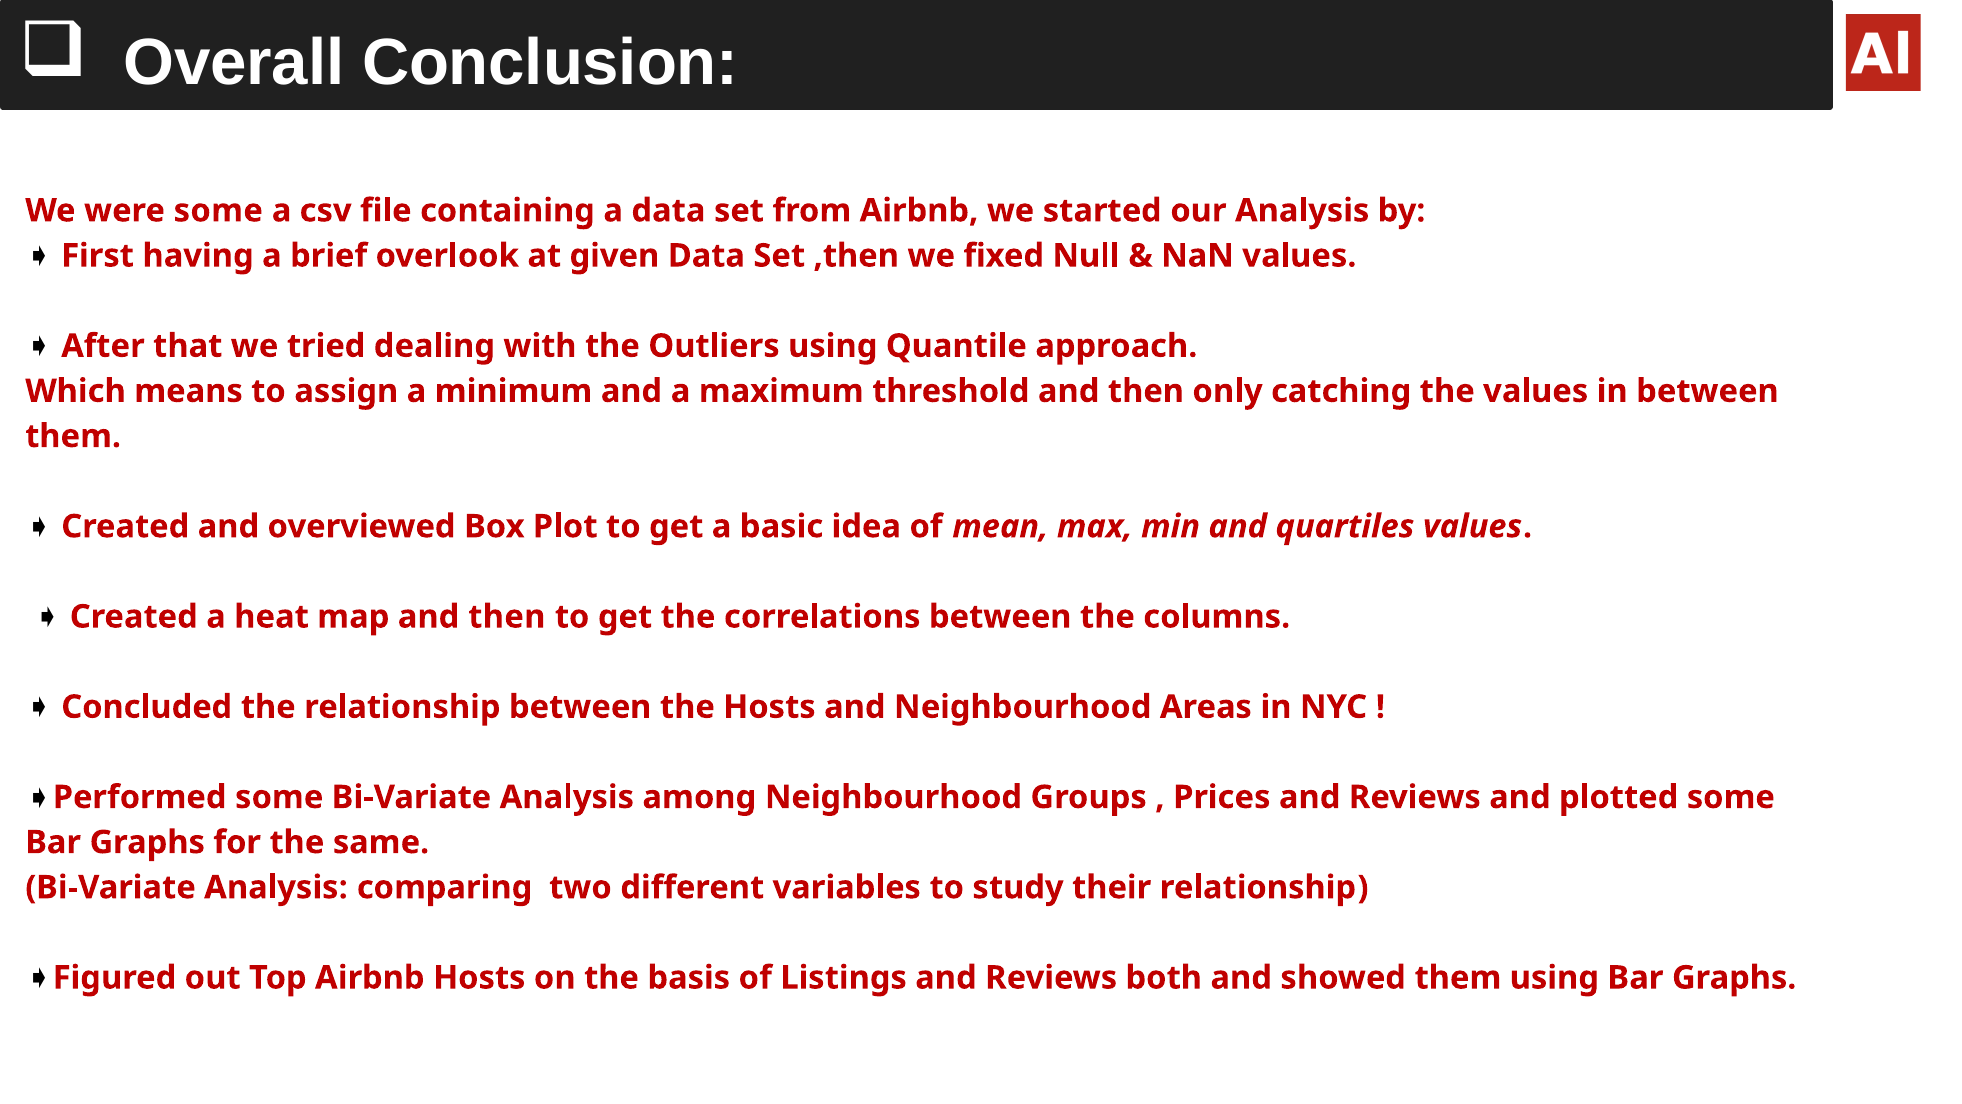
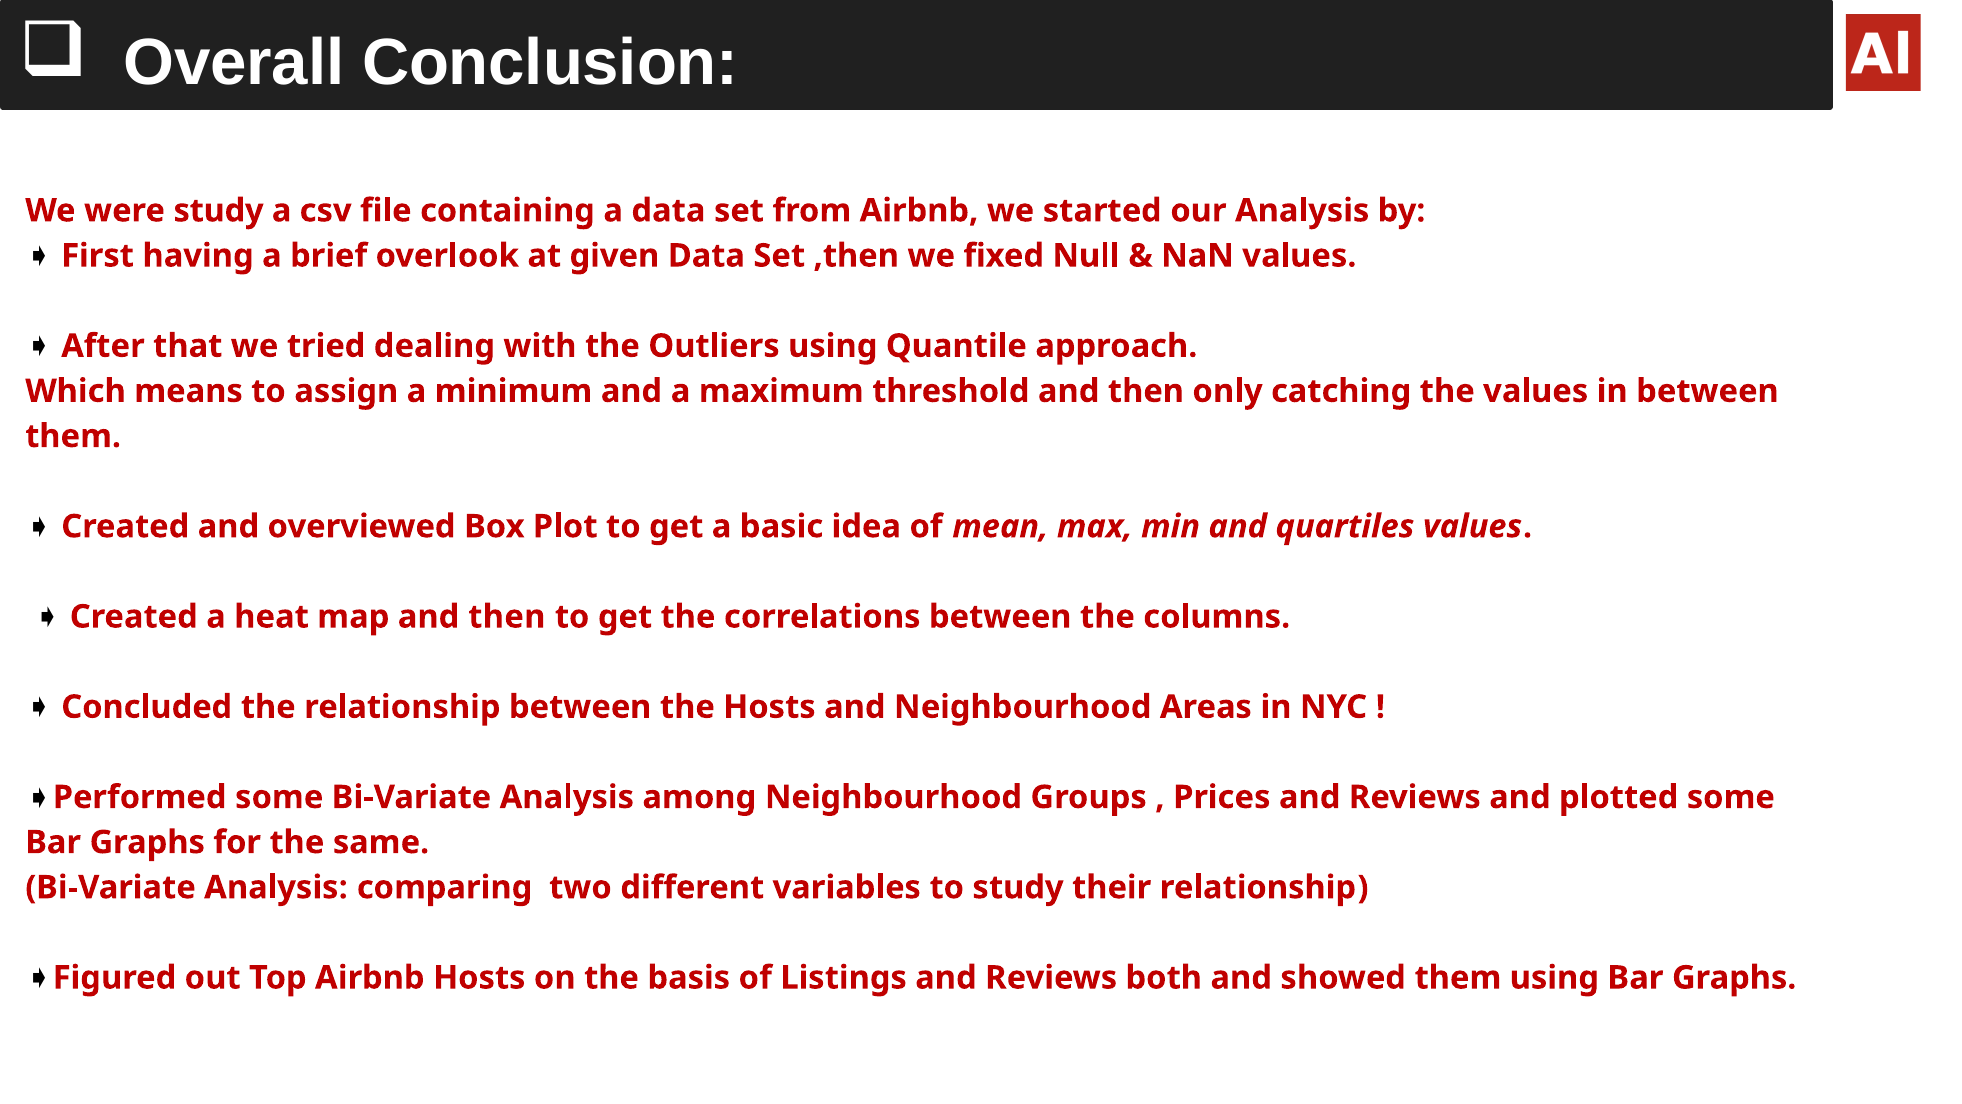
were some: some -> study
